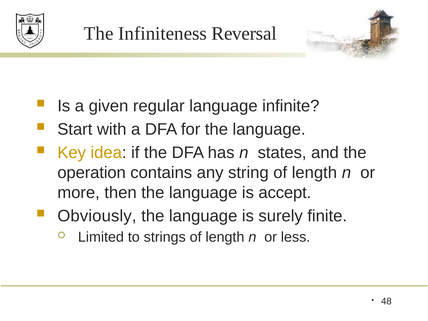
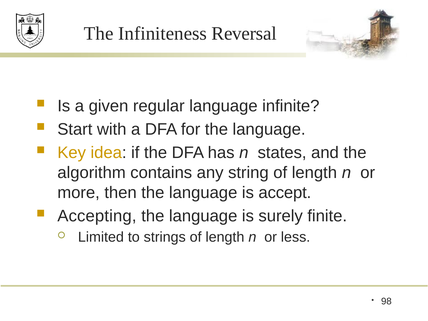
operation: operation -> algorithm
Obviously: Obviously -> Accepting
48: 48 -> 98
